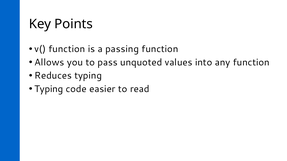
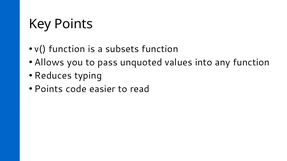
passing: passing -> subsets
Typing at (49, 89): Typing -> Points
